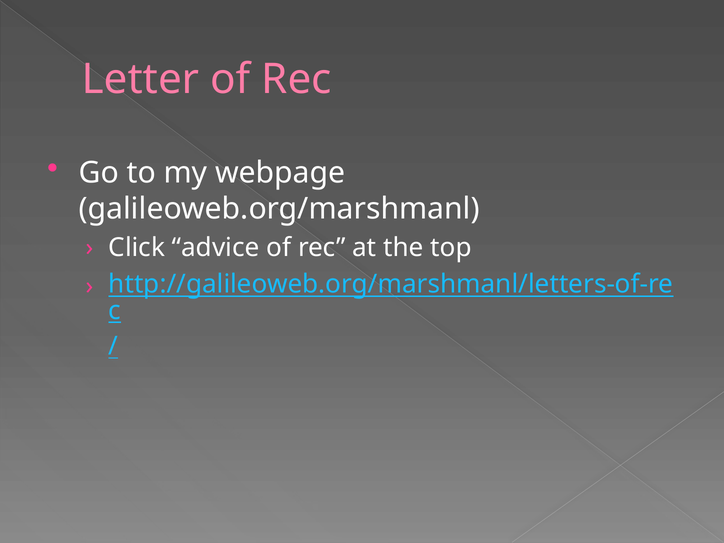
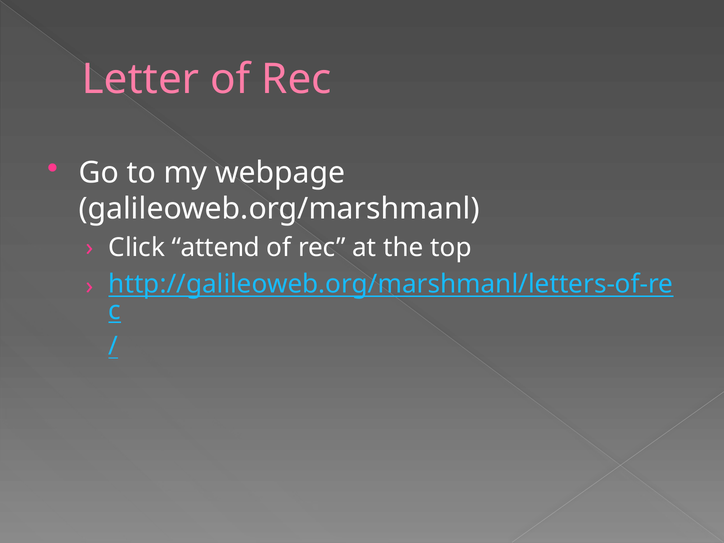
advice: advice -> attend
